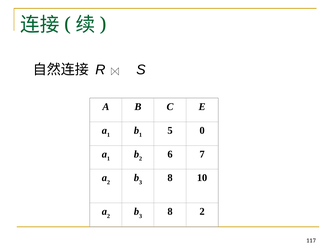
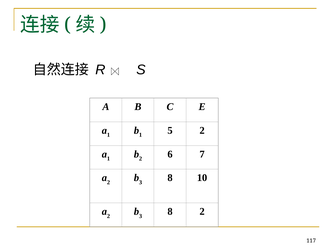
5 0: 0 -> 2
